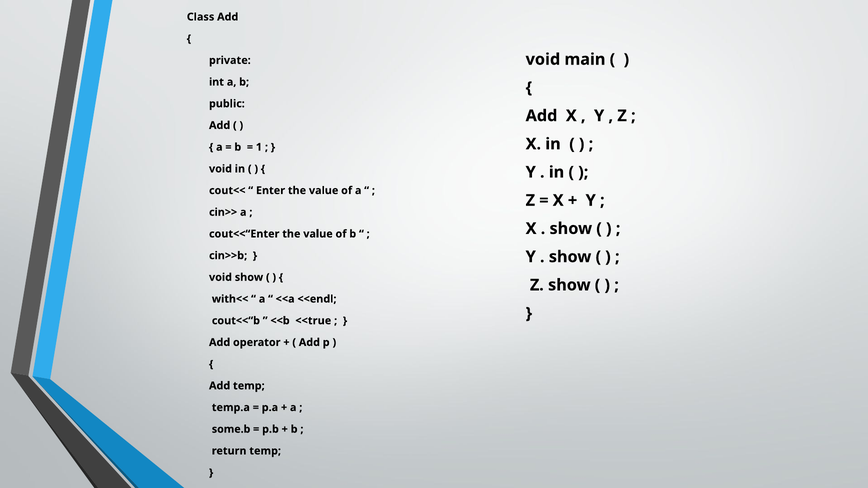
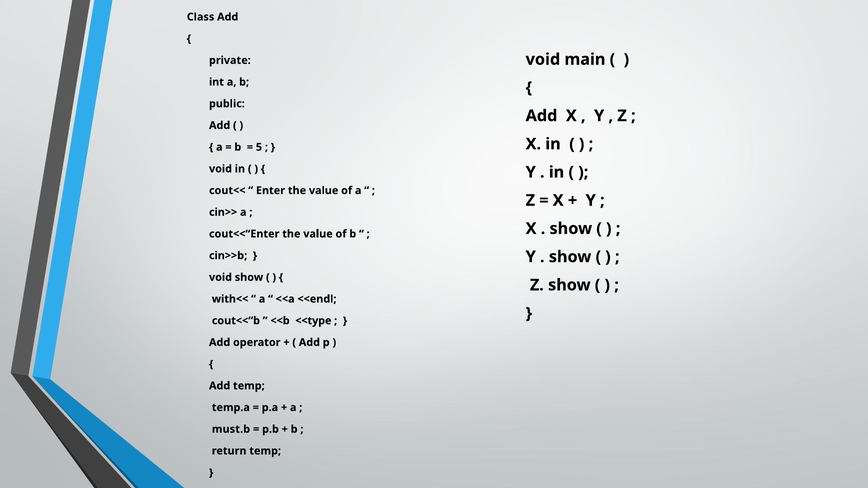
1: 1 -> 5
<<true: <<true -> <<type
some.b: some.b -> must.b
